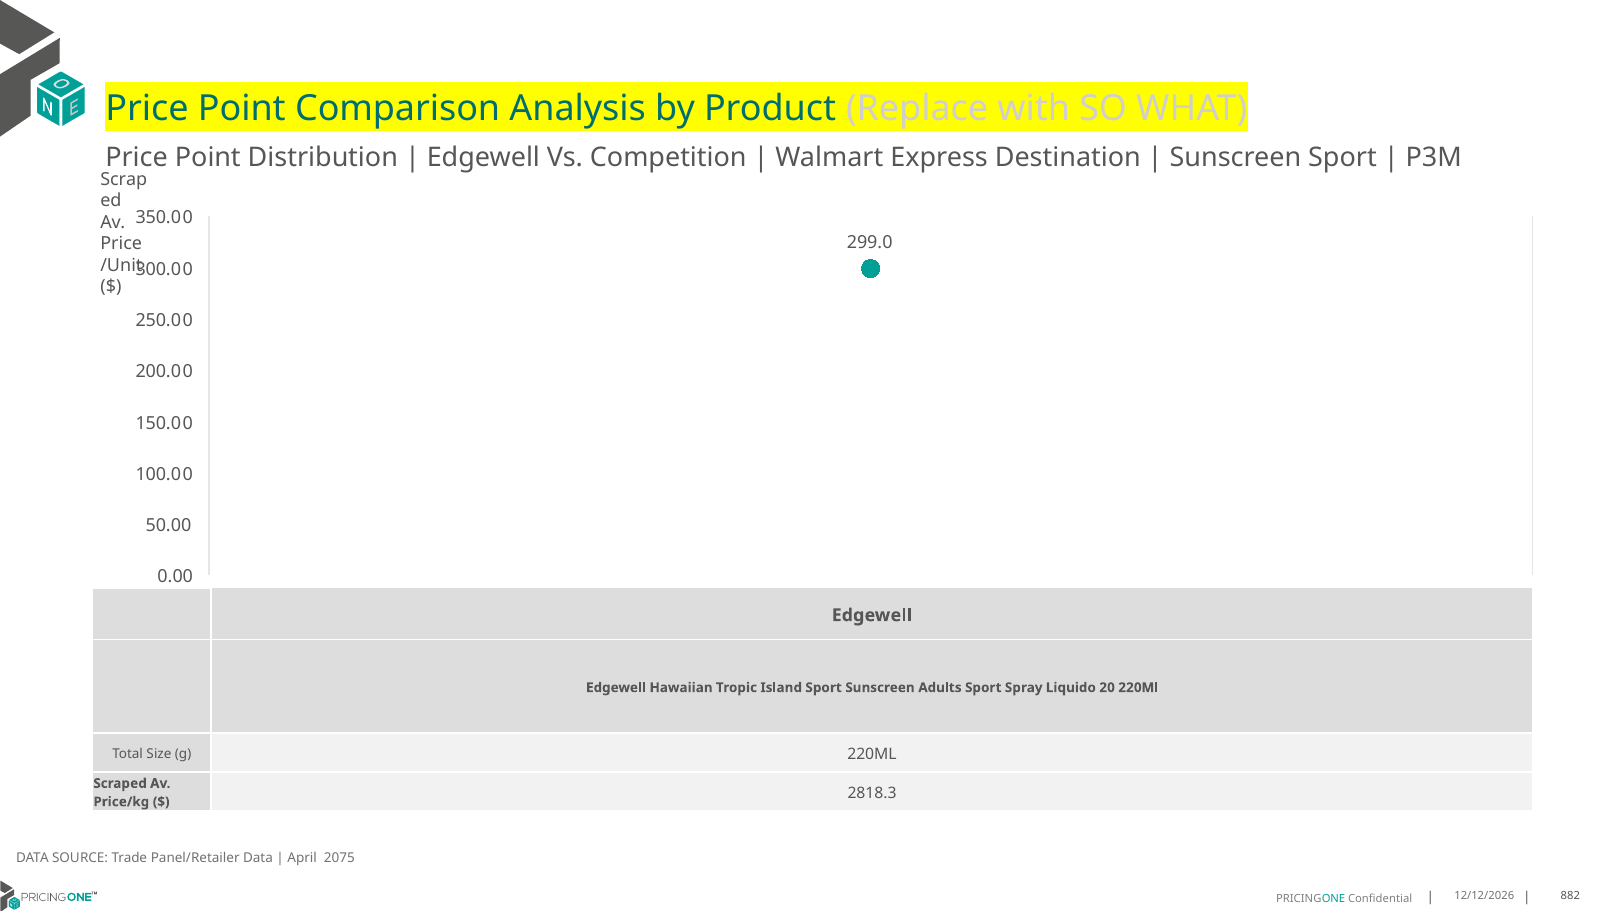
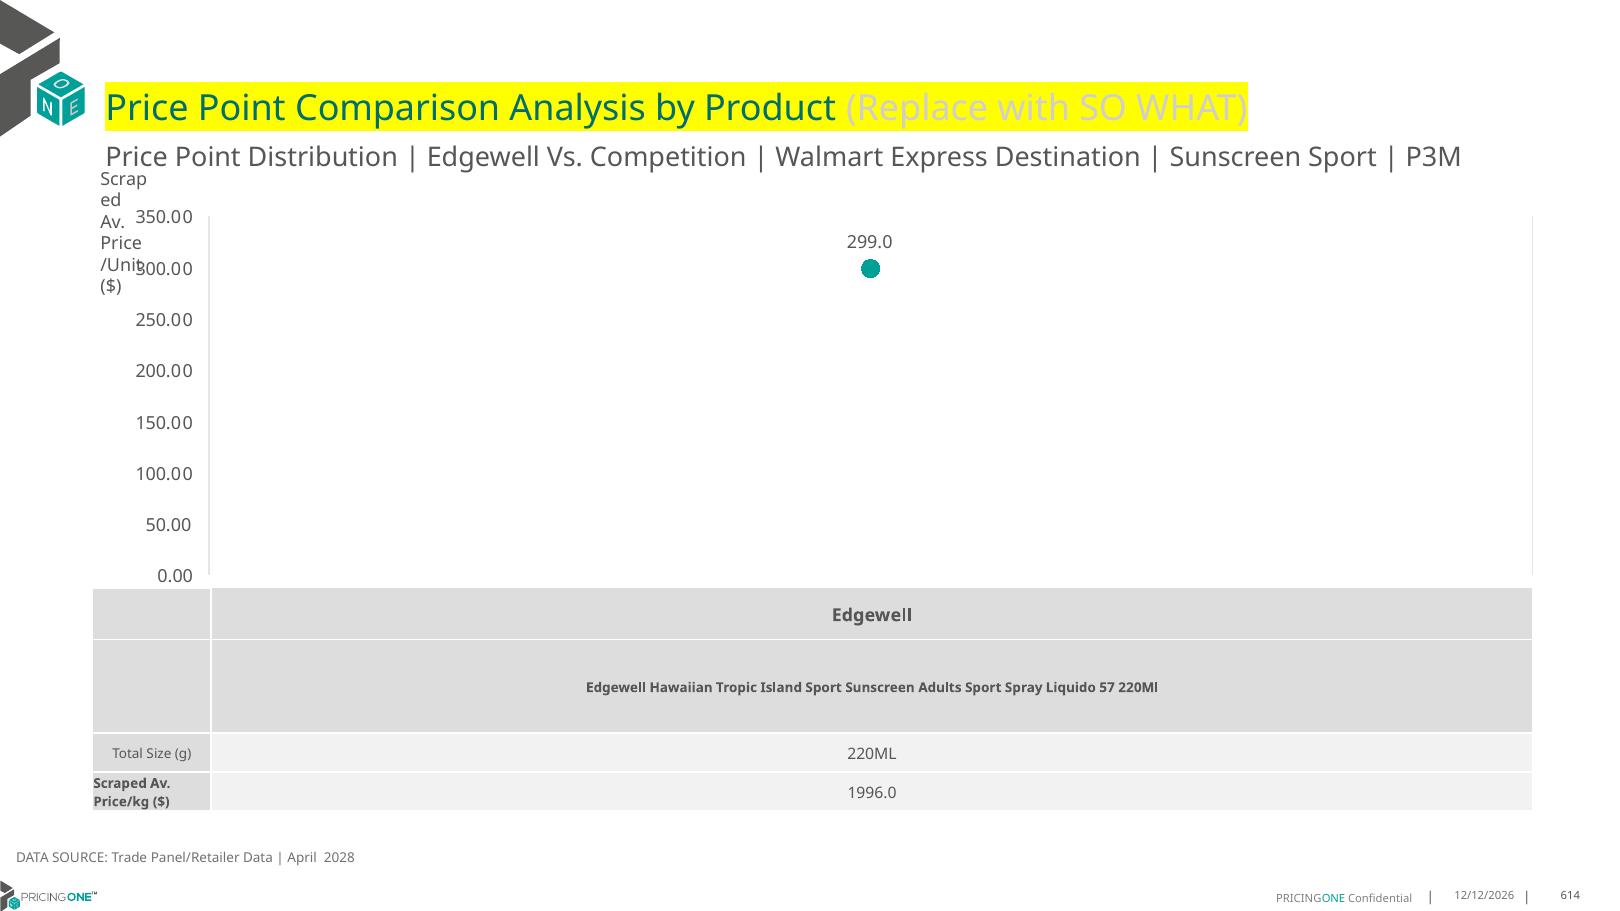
20: 20 -> 57
2818.3: 2818.3 -> 1996.0
2075: 2075 -> 2028
882: 882 -> 614
